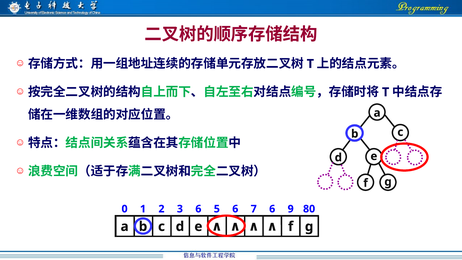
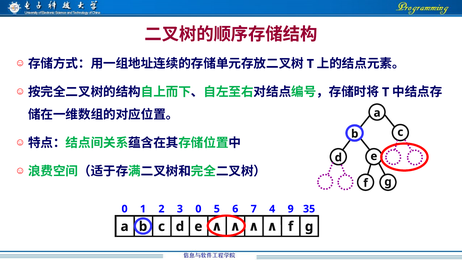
2 6: 6 -> 0
7 6: 6 -> 4
80: 80 -> 35
